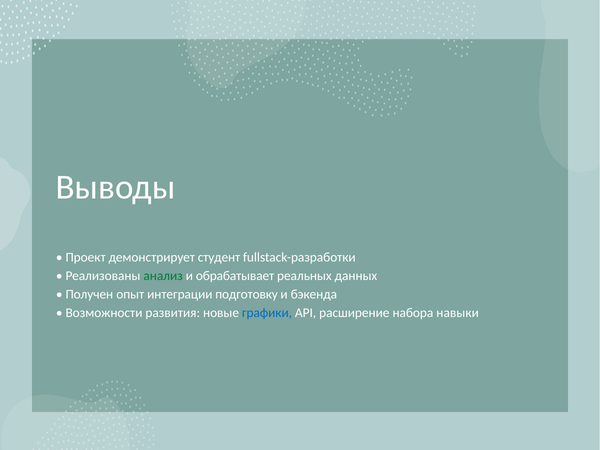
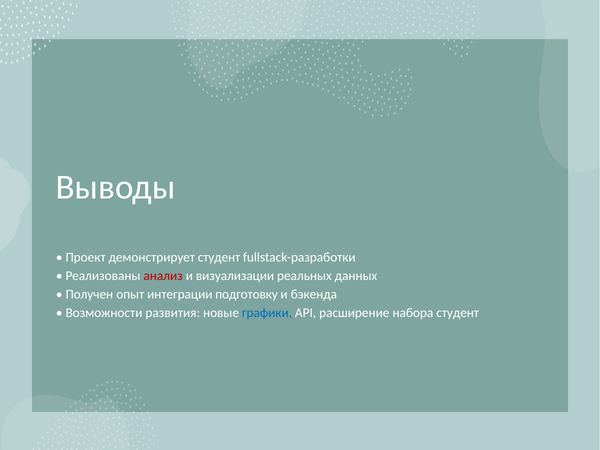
анализ colour: green -> red
обрабатывает: обрабатывает -> визуализации
набора навыки: навыки -> студент
